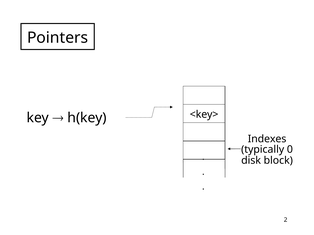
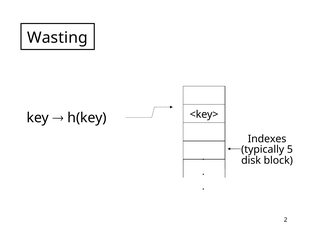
Pointers: Pointers -> Wasting
0: 0 -> 5
